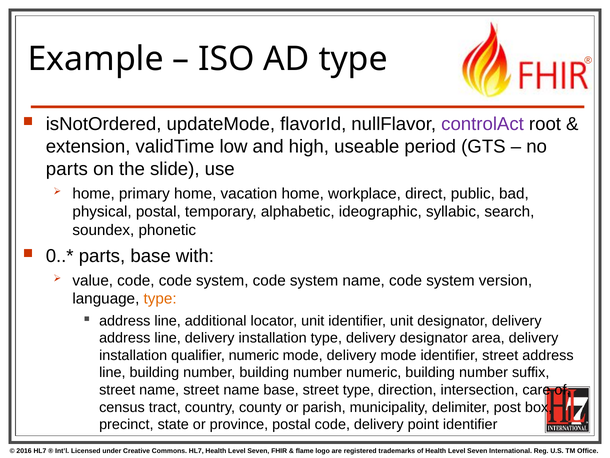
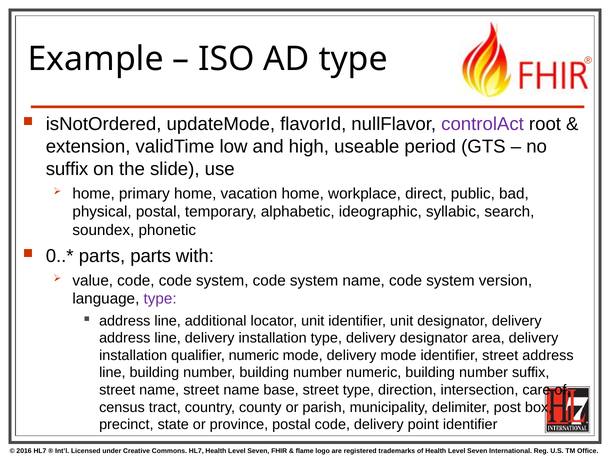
parts at (67, 169): parts -> suffix
parts base: base -> parts
type at (160, 299) colour: orange -> purple
